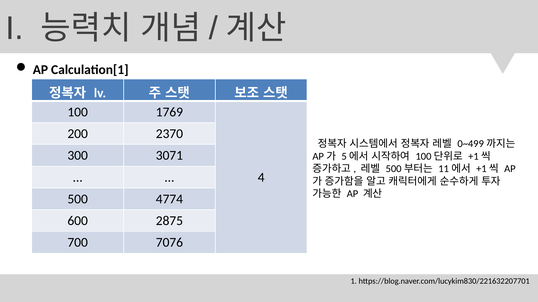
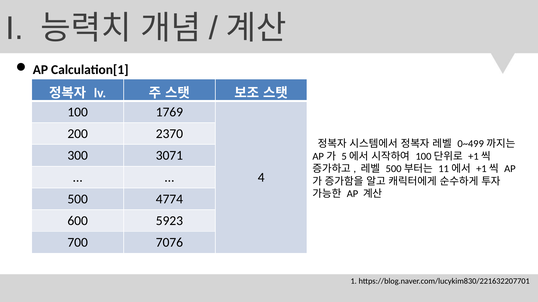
2875: 2875 -> 5923
